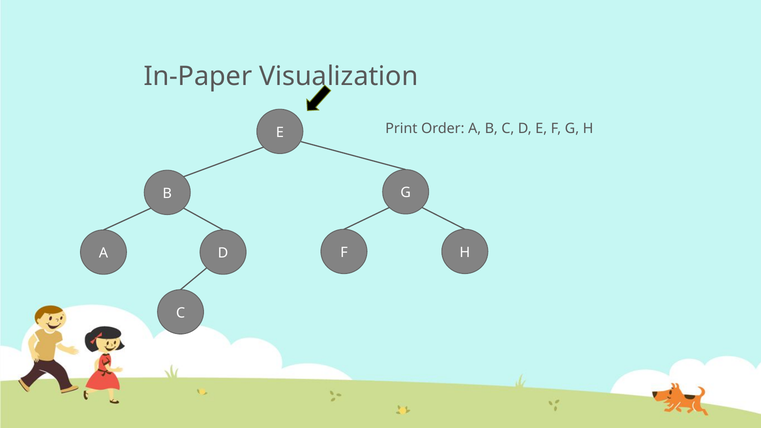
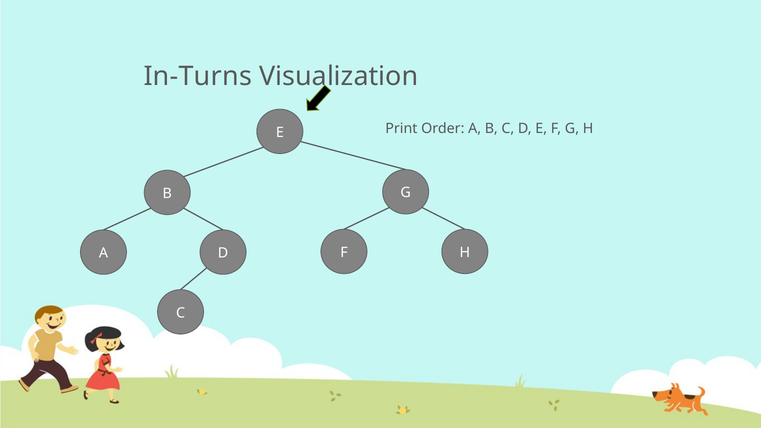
In-Paper: In-Paper -> In-Turns
